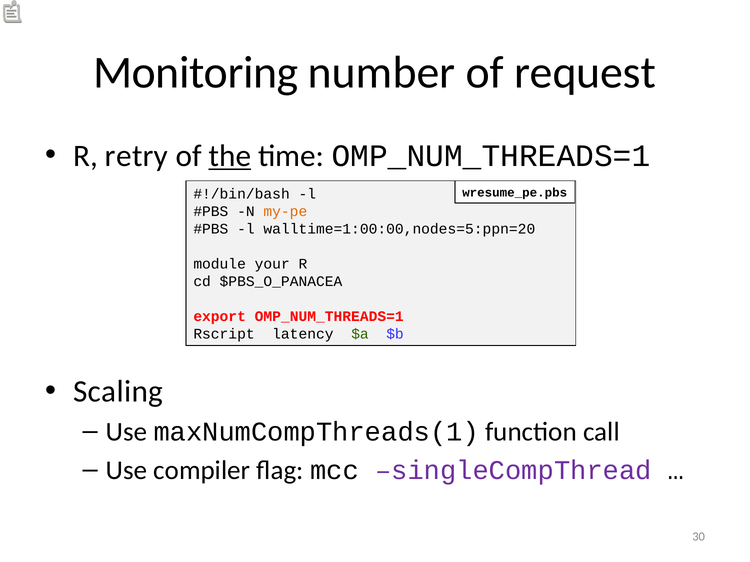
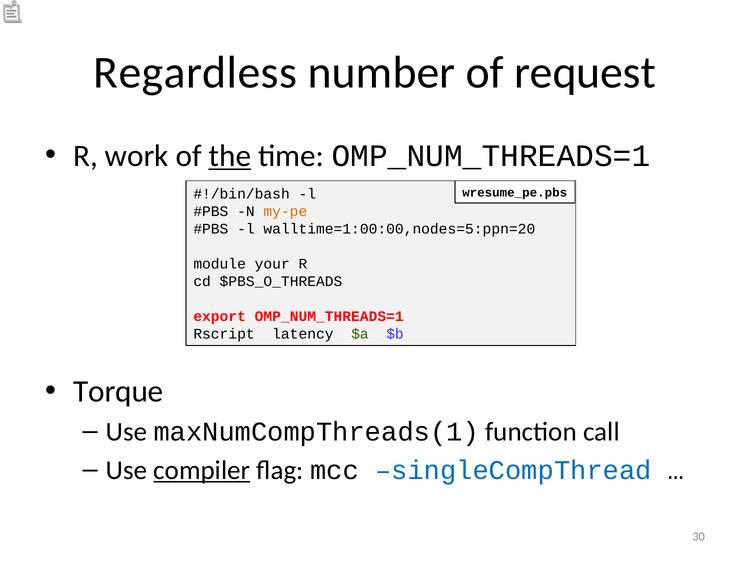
Monitoring: Monitoring -> Regardless
retry: retry -> work
$PBS_O_PANACEA: $PBS_O_PANACEA -> $PBS_O_THREADS
Scaling: Scaling -> Torque
compiler underline: none -> present
singleCompThread colour: purple -> blue
